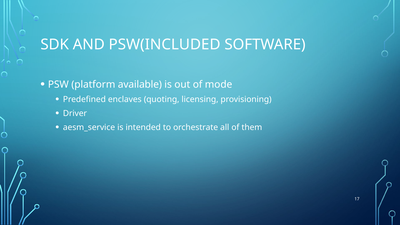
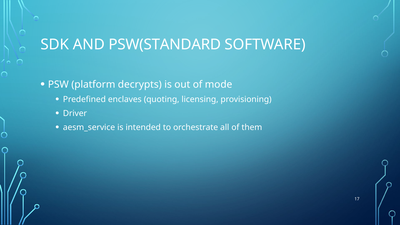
PSW(INCLUDED: PSW(INCLUDED -> PSW(STANDARD
available: available -> decrypts
